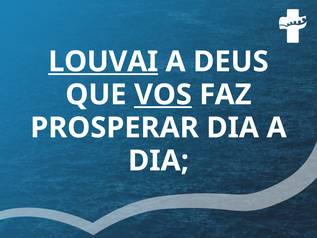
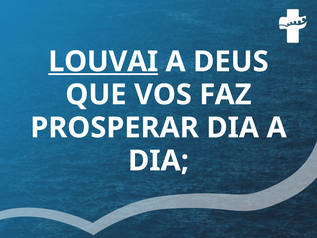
VOS underline: present -> none
